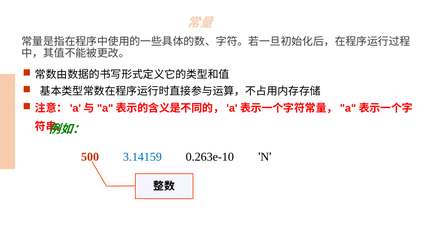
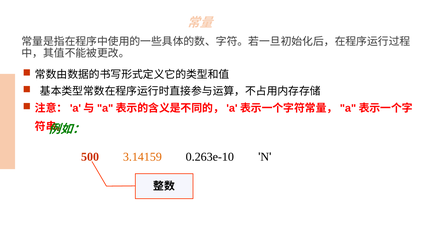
3.14159 colour: blue -> orange
